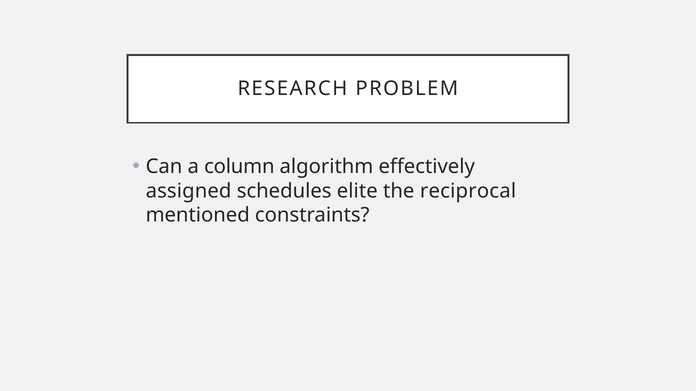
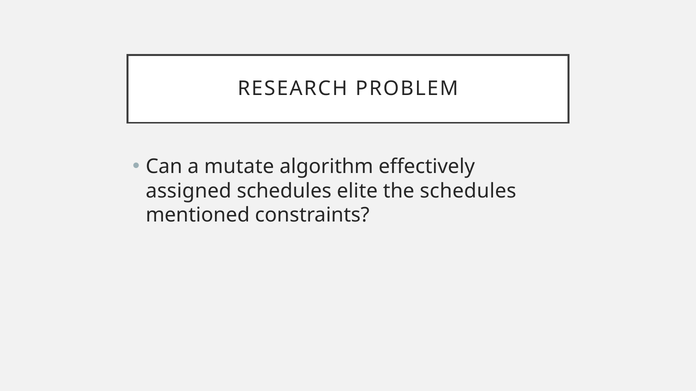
column: column -> mutate
the reciprocal: reciprocal -> schedules
